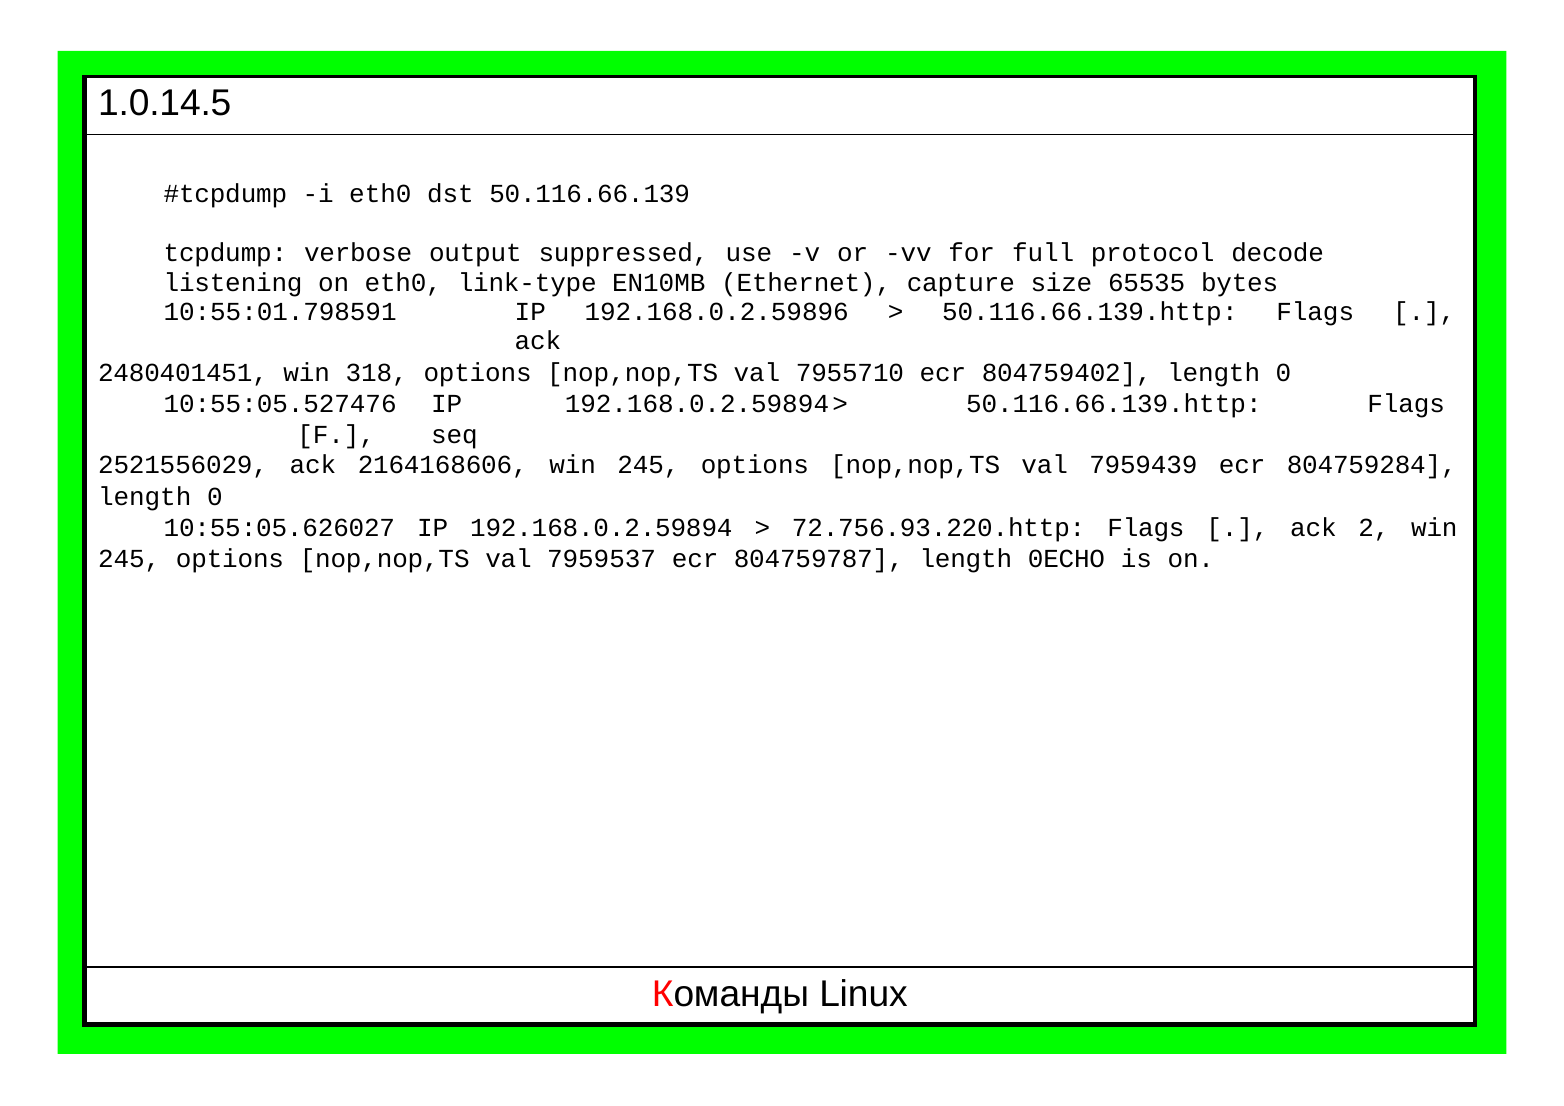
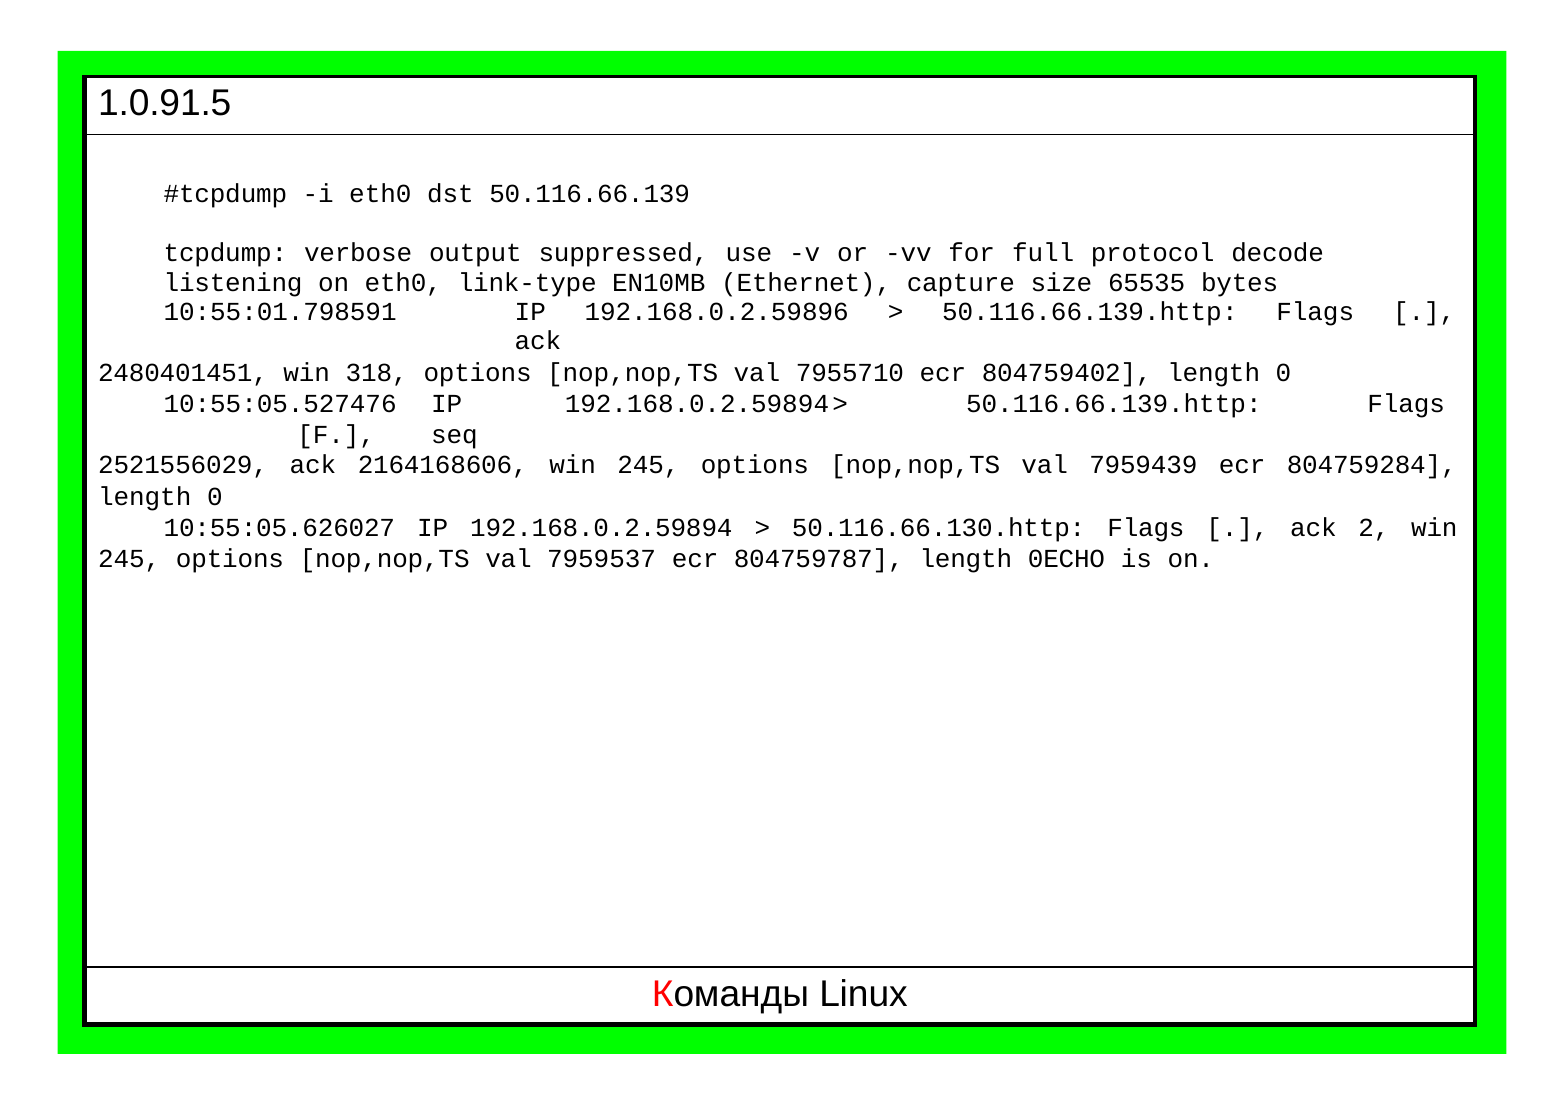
1.0.14.5: 1.0.14.5 -> 1.0.91.5
72.756.93.220.http: 72.756.93.220.http -> 50.116.66.130.http
